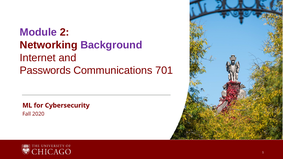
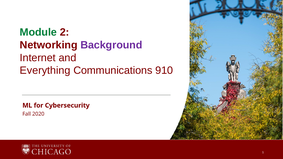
Module colour: purple -> green
Passwords: Passwords -> Everything
701: 701 -> 910
